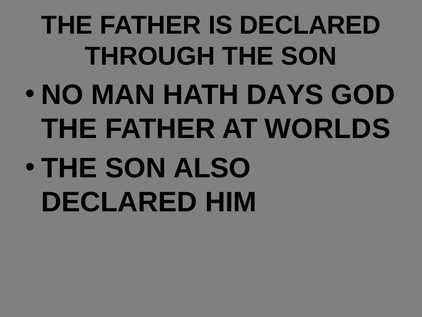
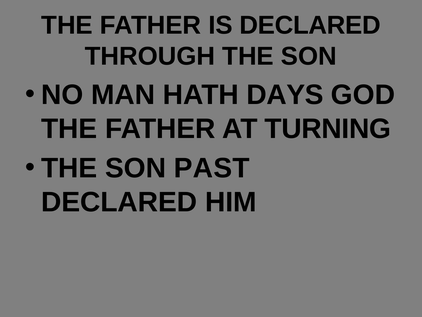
WORLDS: WORLDS -> TURNING
ALSO: ALSO -> PAST
